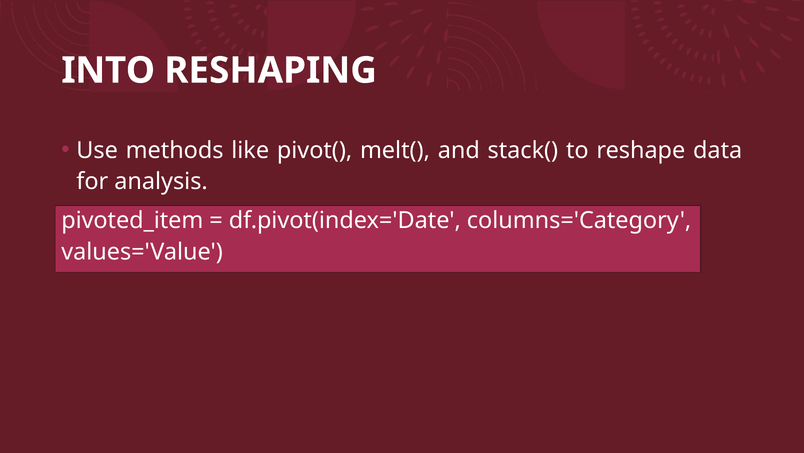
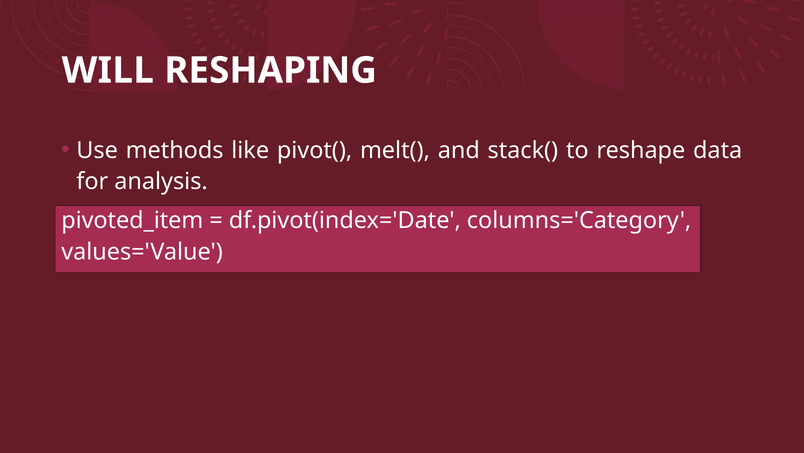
INTO: INTO -> WILL
